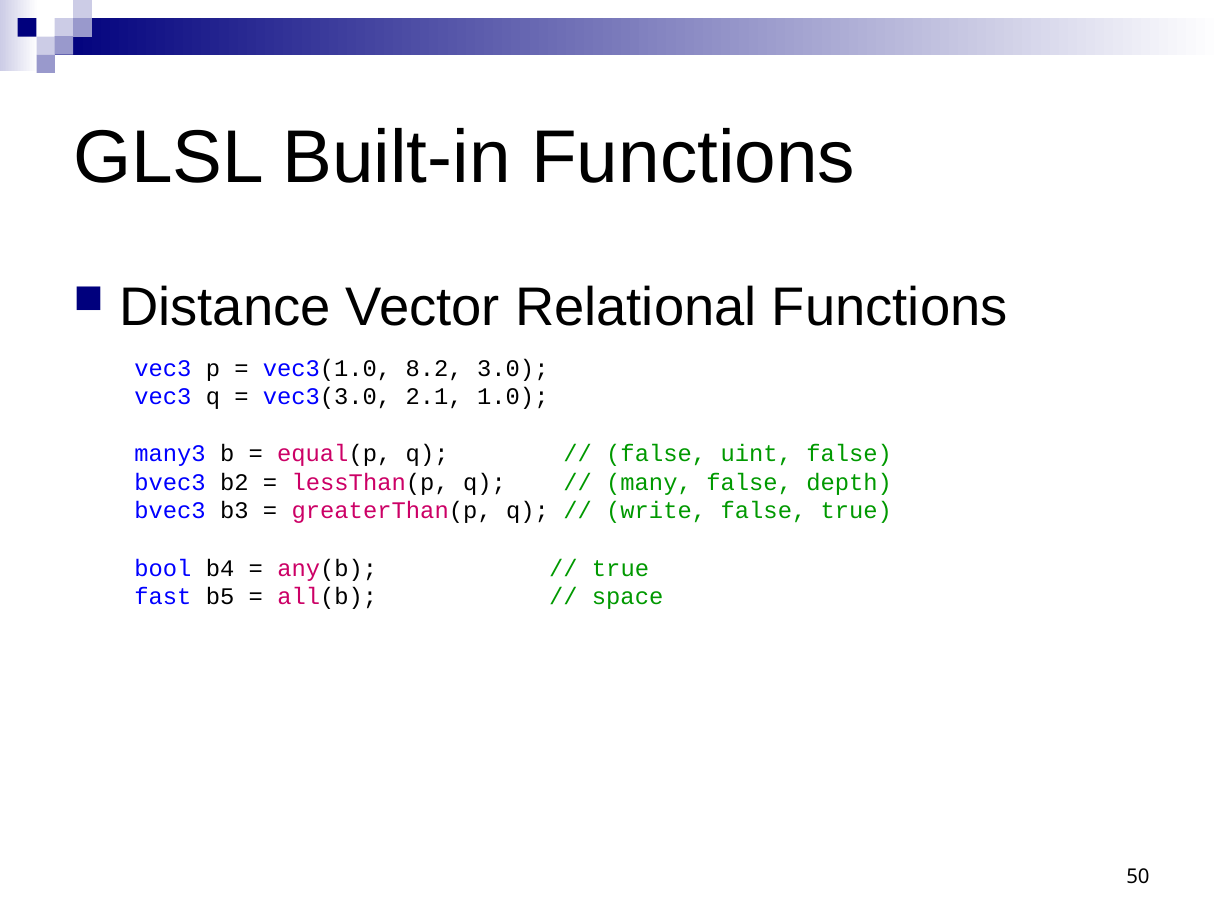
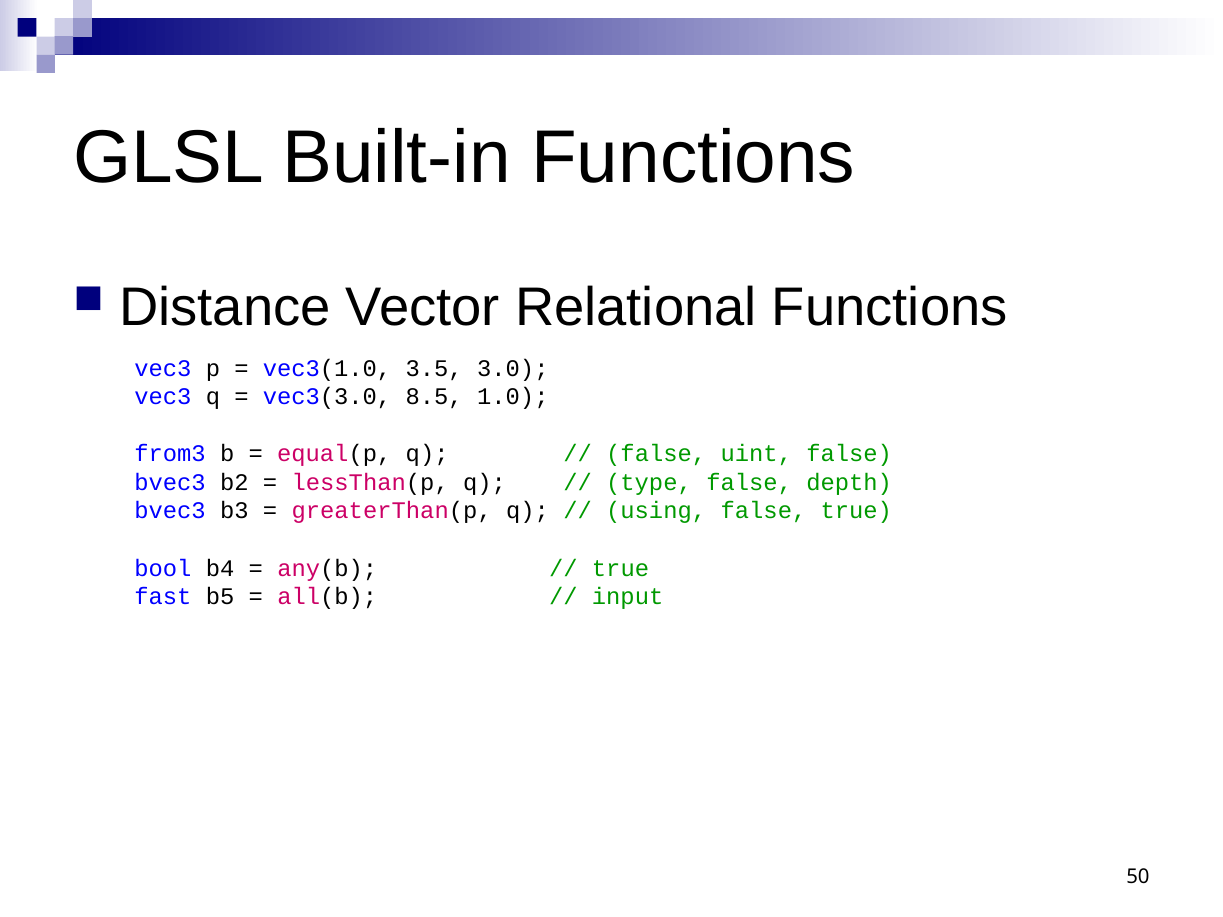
8.2: 8.2 -> 3.5
2.1: 2.1 -> 8.5
many3: many3 -> from3
many: many -> type
write: write -> using
space: space -> input
